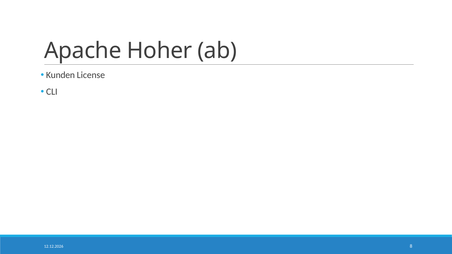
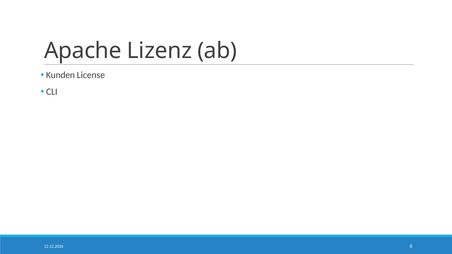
Hoher: Hoher -> Lizenz
